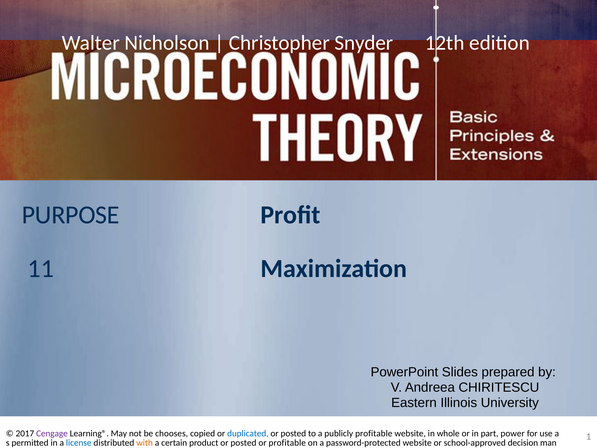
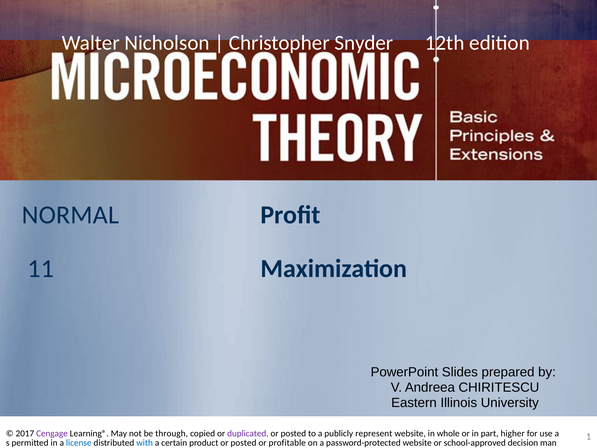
PURPOSE: PURPOSE -> NORMAL
chooses: chooses -> through
duplicated colour: blue -> purple
publicly profitable: profitable -> represent
power: power -> higher
with colour: orange -> blue
